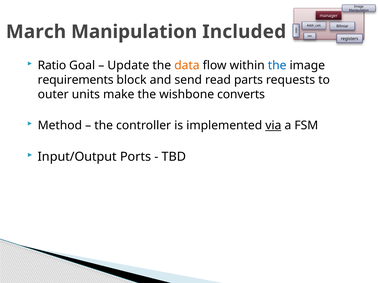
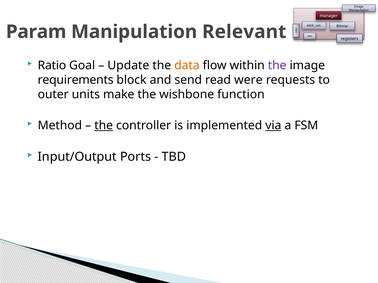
March: March -> Param
Included: Included -> Relevant
the at (277, 65) colour: blue -> purple
parts: parts -> were
converts: converts -> function
the at (104, 126) underline: none -> present
